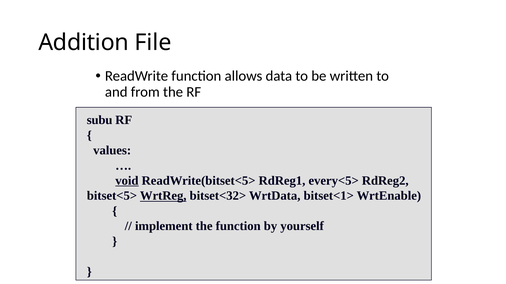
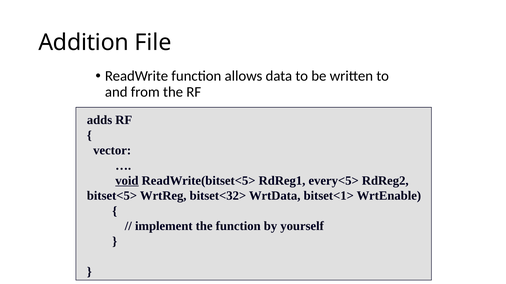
subu: subu -> adds
values: values -> vector
WrtReg underline: present -> none
